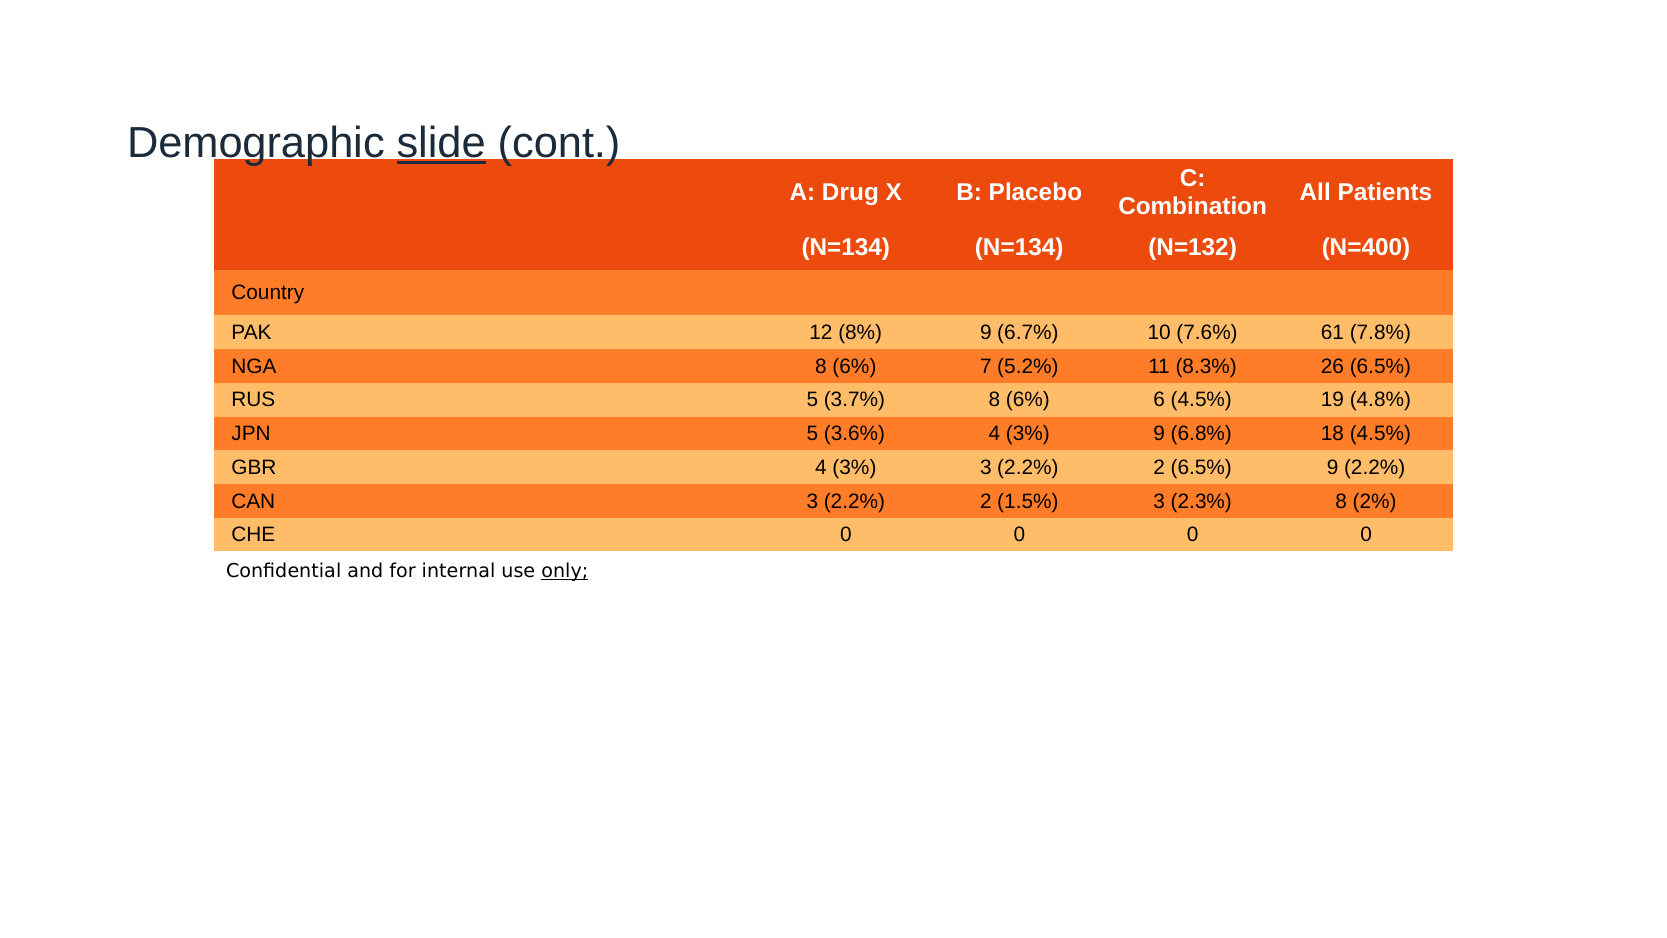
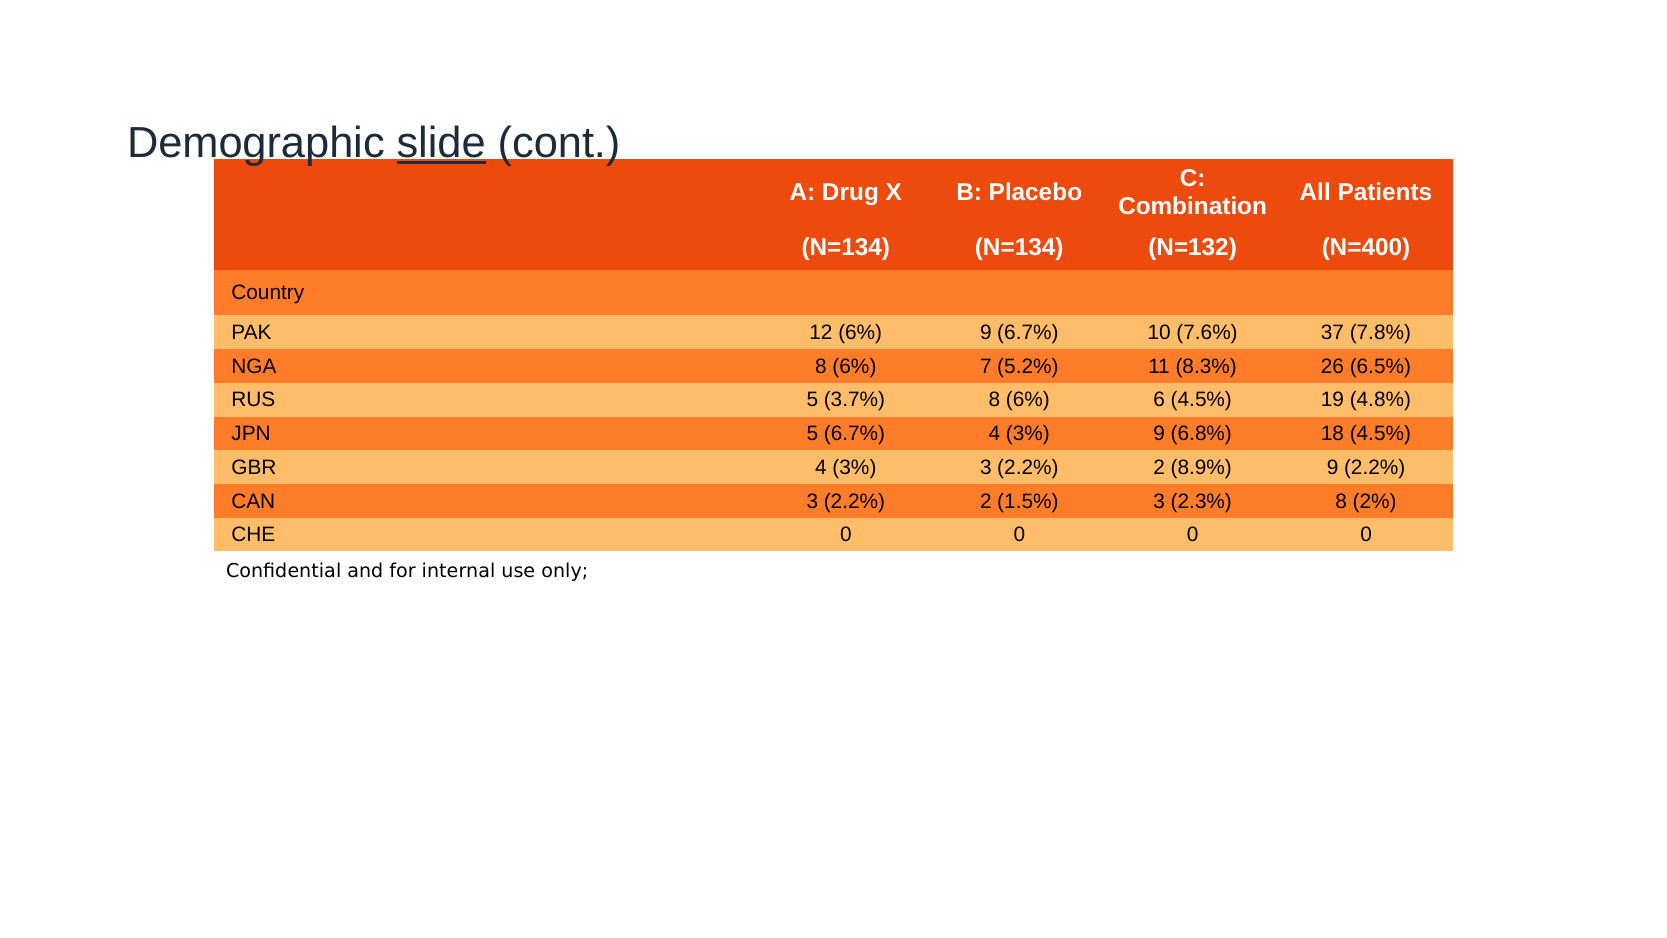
12 8%: 8% -> 6%
61: 61 -> 37
5 3.6%: 3.6% -> 6.7%
2 6.5%: 6.5% -> 8.9%
only underline: present -> none
